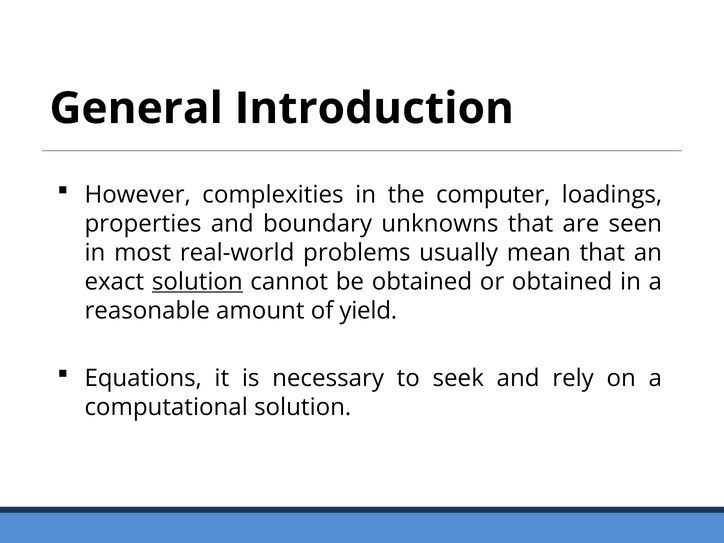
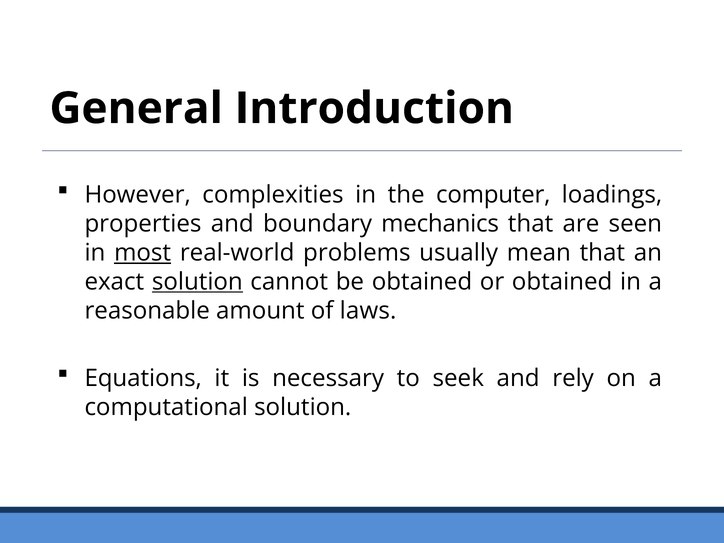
unknowns: unknowns -> mechanics
most underline: none -> present
yield: yield -> laws
